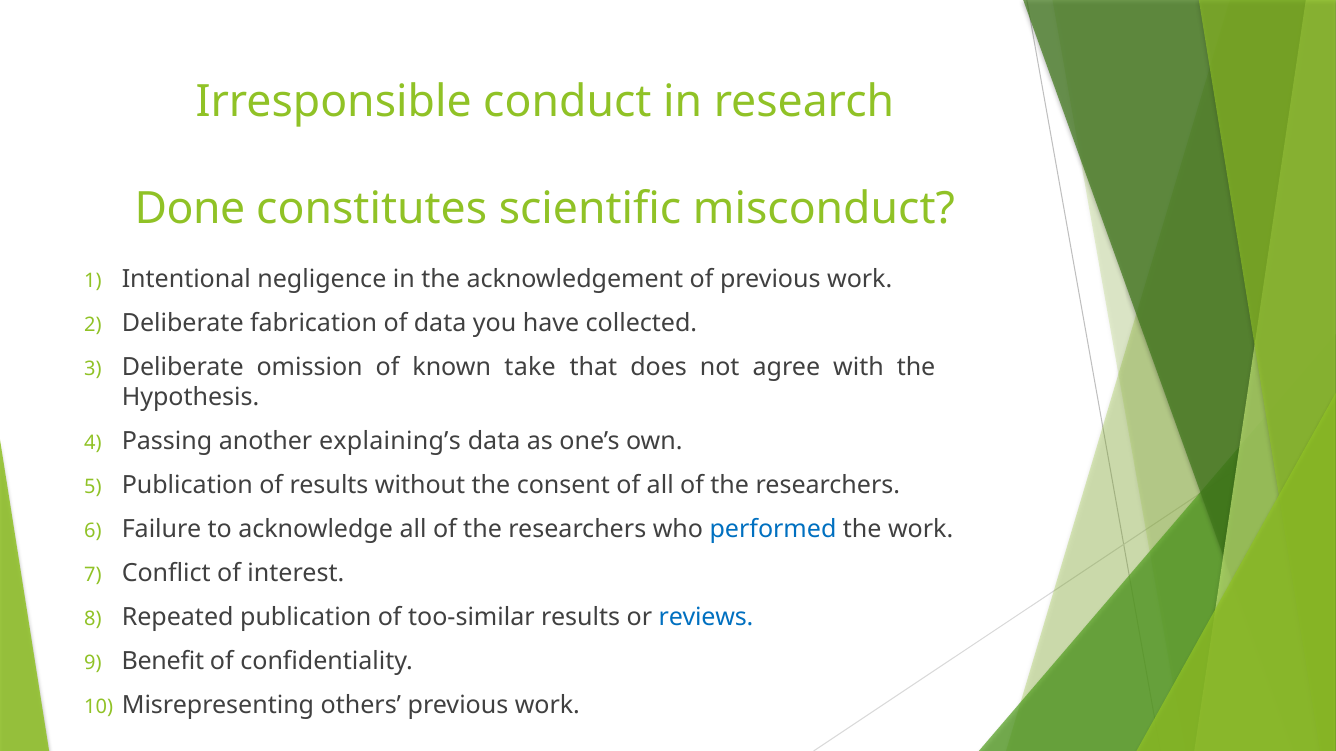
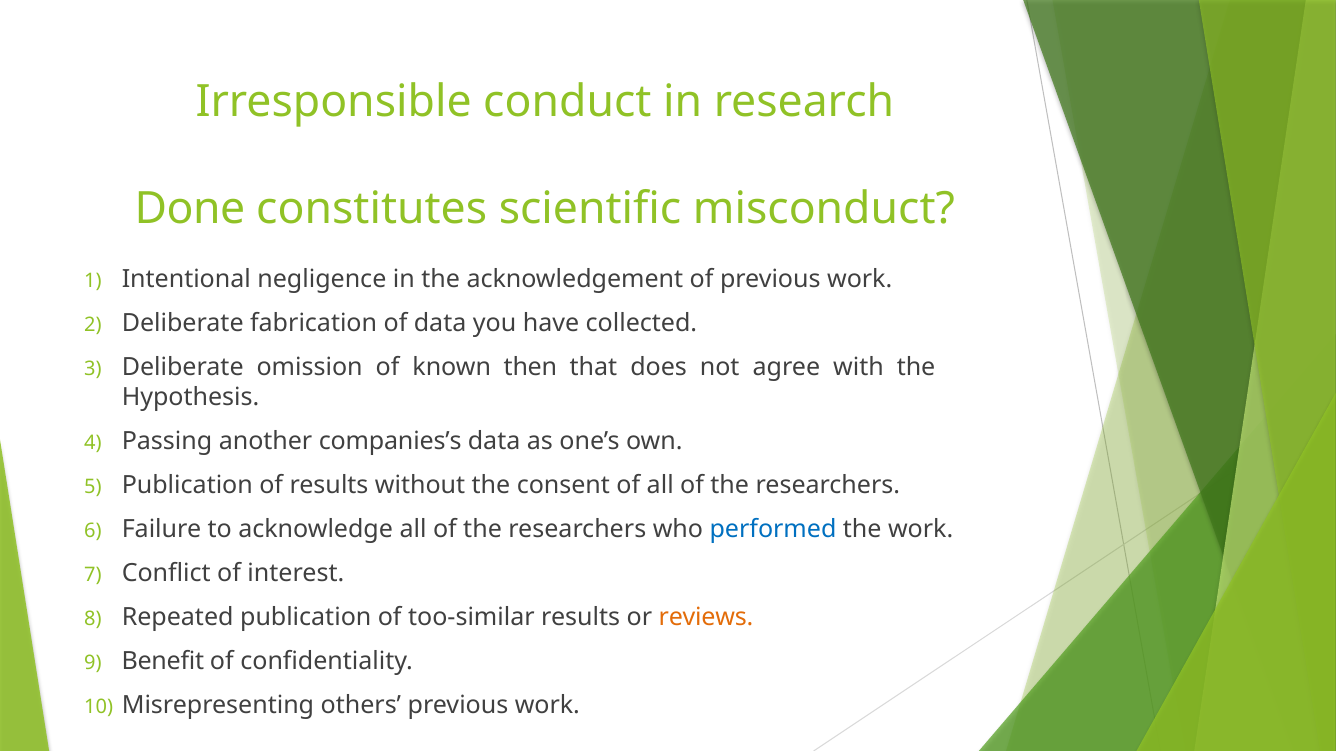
take: take -> then
explaining’s: explaining’s -> companies’s
reviews colour: blue -> orange
